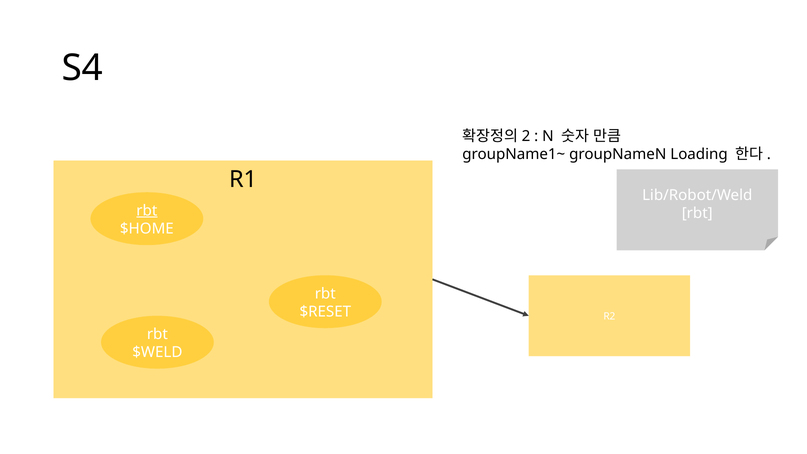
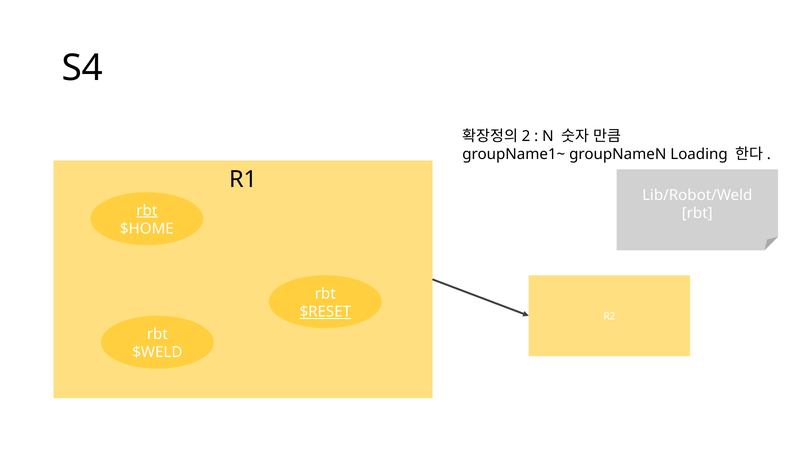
$RESET underline: none -> present
